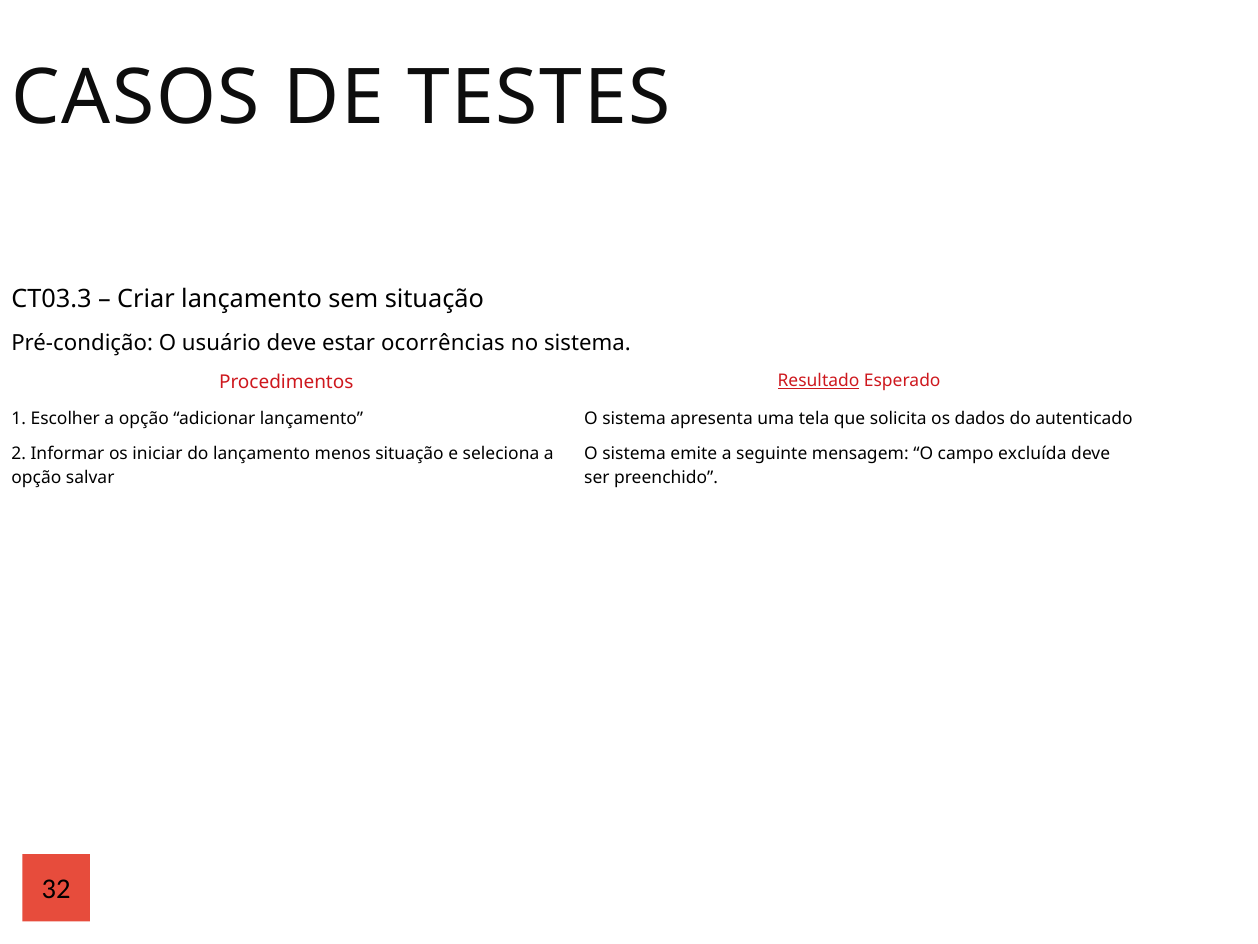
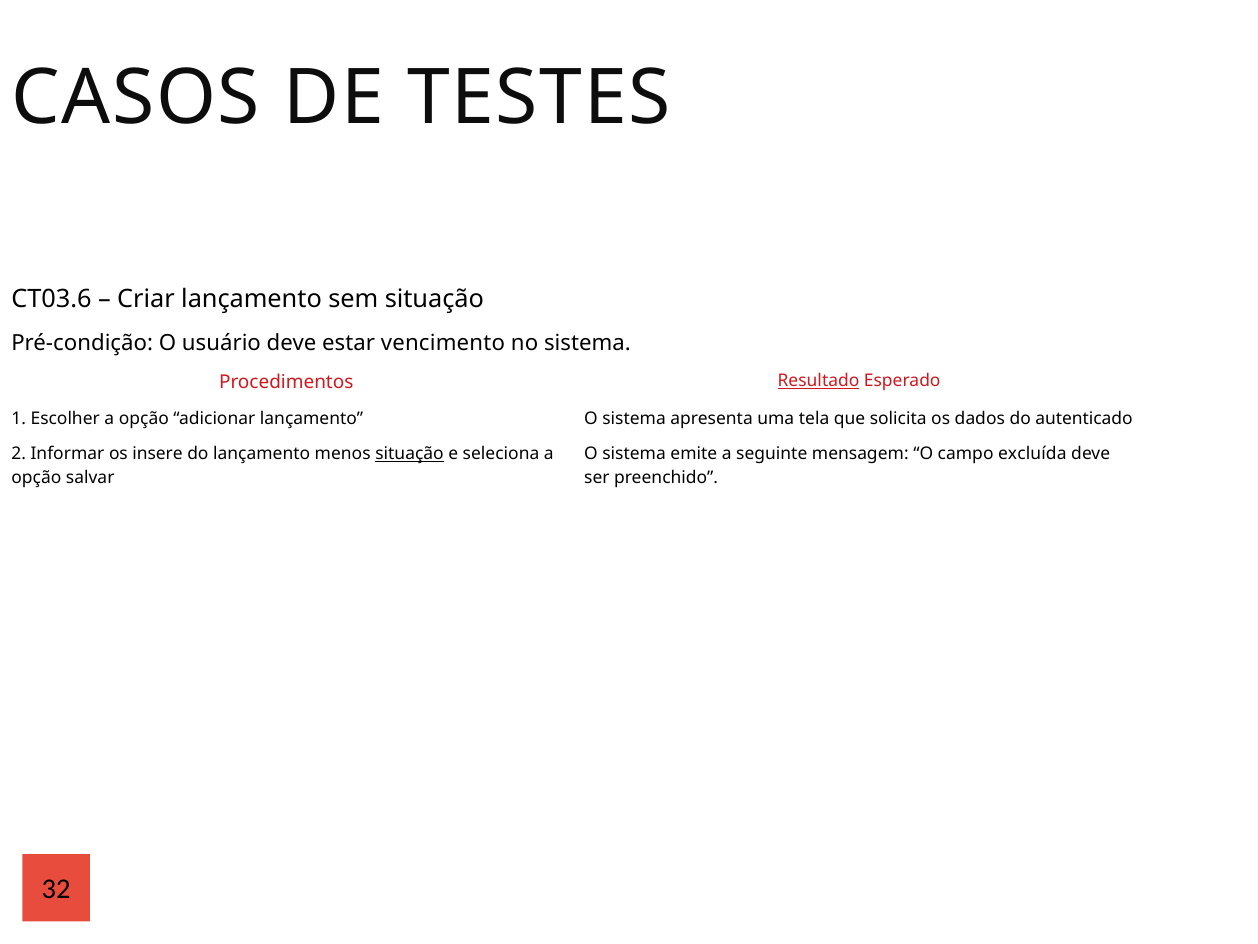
CT03.3: CT03.3 -> CT03.6
ocorrências: ocorrências -> vencimento
iniciar: iniciar -> insere
situação at (410, 453) underline: none -> present
